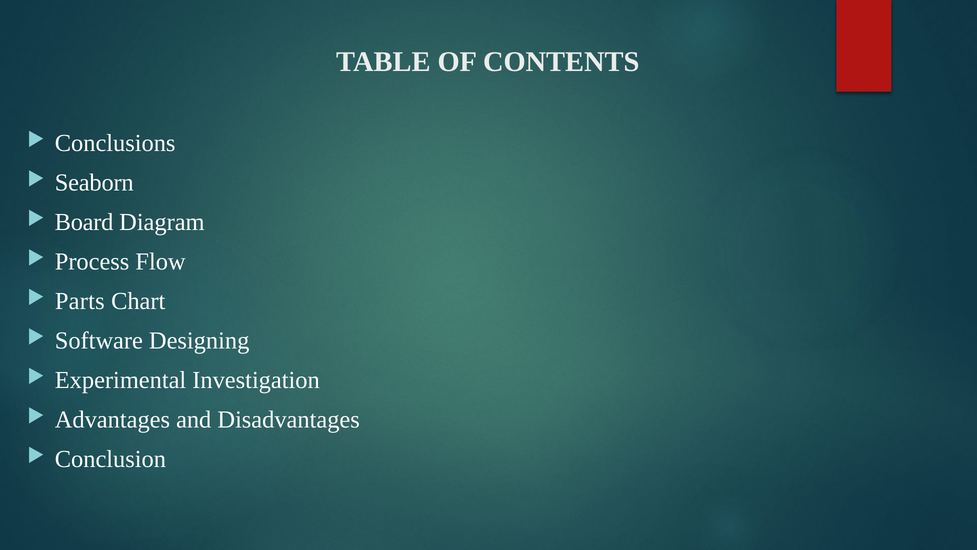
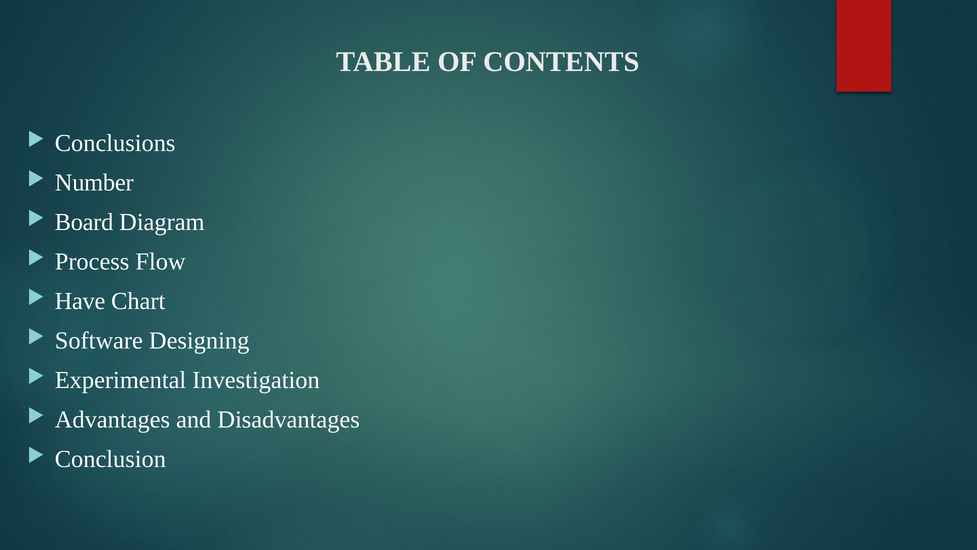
Seaborn: Seaborn -> Number
Parts: Parts -> Have
